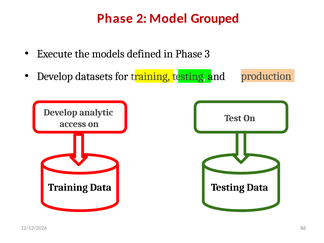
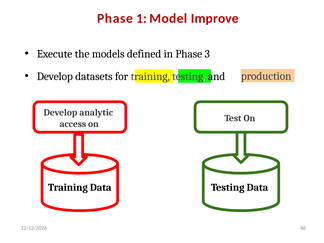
2: 2 -> 1
Grouped: Grouped -> Improve
